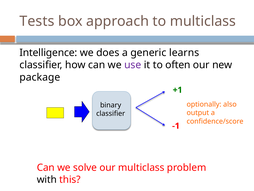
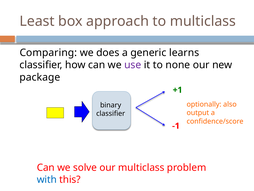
Tests: Tests -> Least
Intelligence: Intelligence -> Comparing
often: often -> none
with colour: black -> blue
